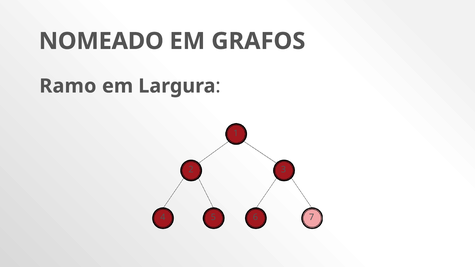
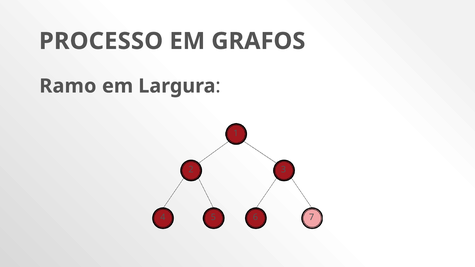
NOMEADO: NOMEADO -> PROCESSO
